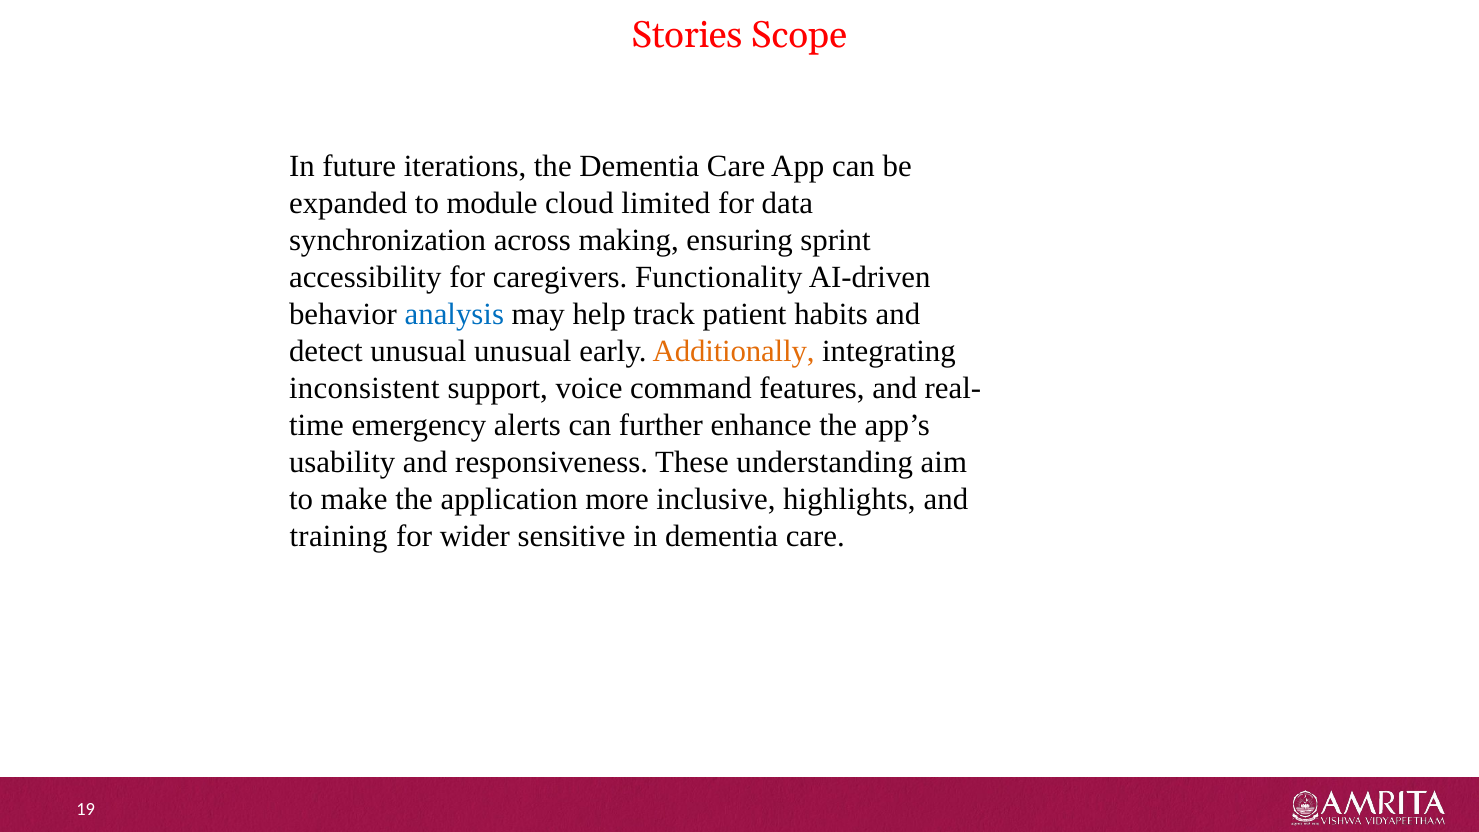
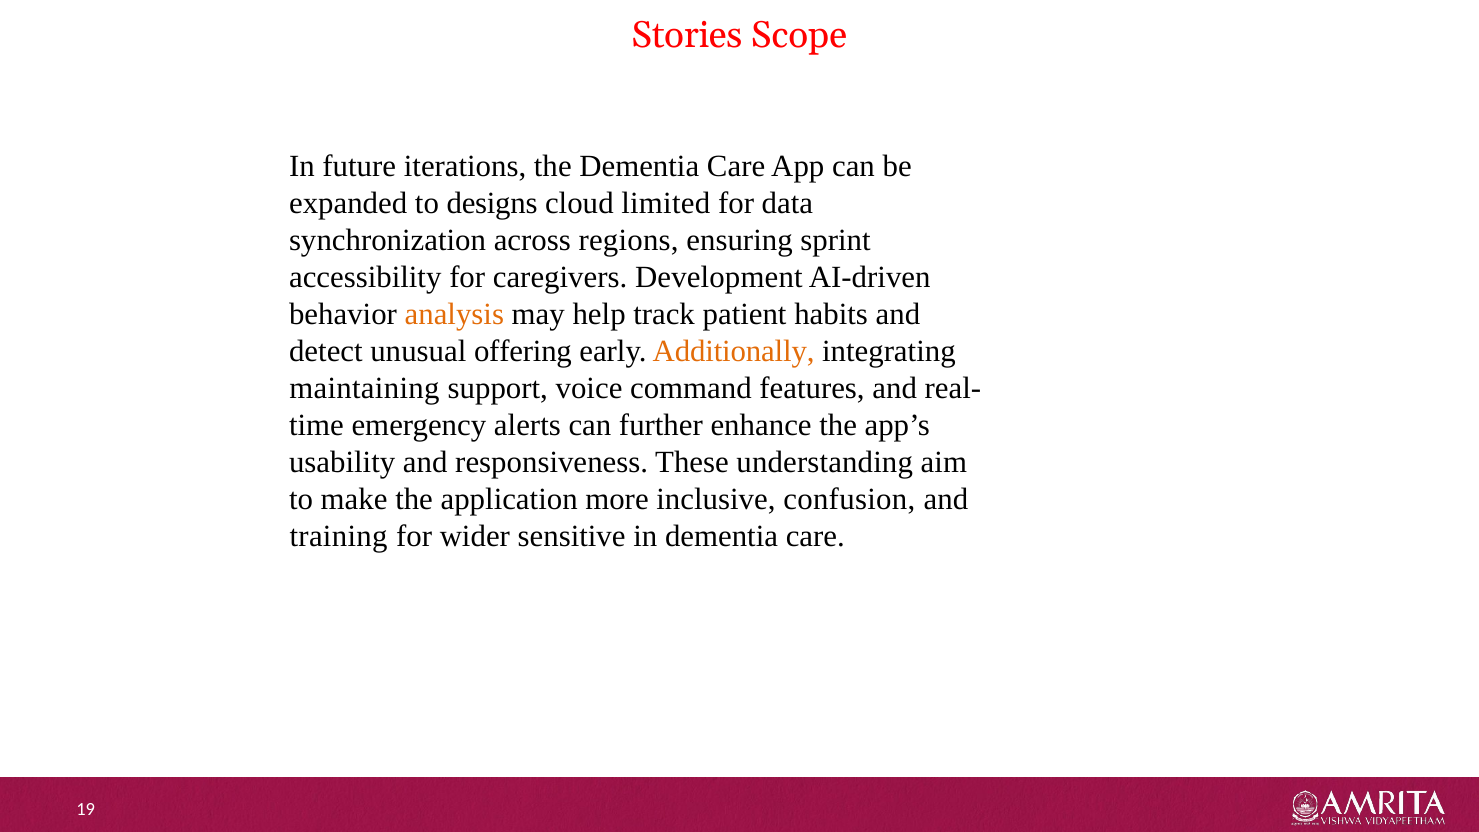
module: module -> designs
making: making -> regions
Functionality: Functionality -> Development
analysis colour: blue -> orange
unusual unusual: unusual -> offering
inconsistent: inconsistent -> maintaining
highlights: highlights -> confusion
